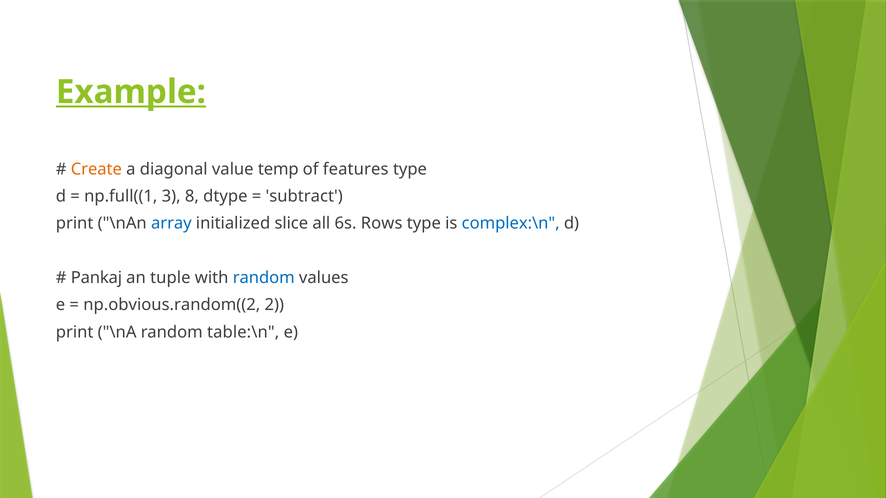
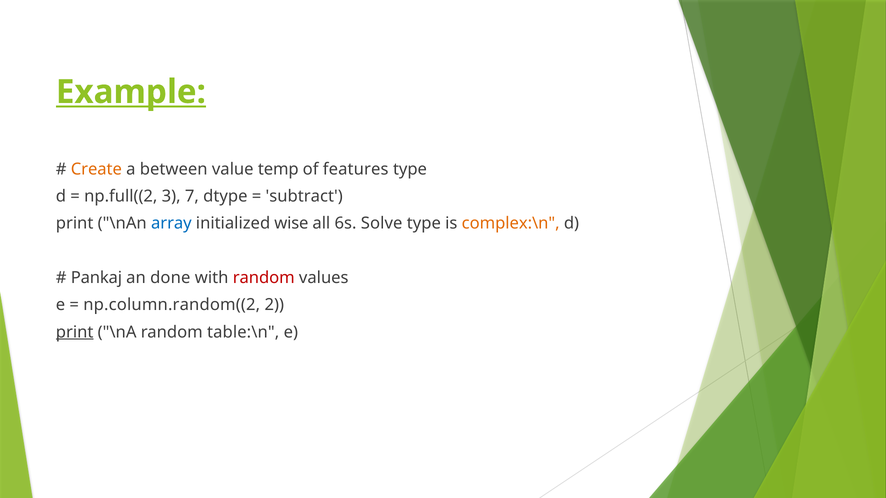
diagonal: diagonal -> between
np.full((1: np.full((1 -> np.full((2
8: 8 -> 7
slice: slice -> wise
Rows: Rows -> Solve
complex:\n colour: blue -> orange
tuple: tuple -> done
random at (264, 278) colour: blue -> red
np.obvious.random((2: np.obvious.random((2 -> np.column.random((2
print at (75, 332) underline: none -> present
